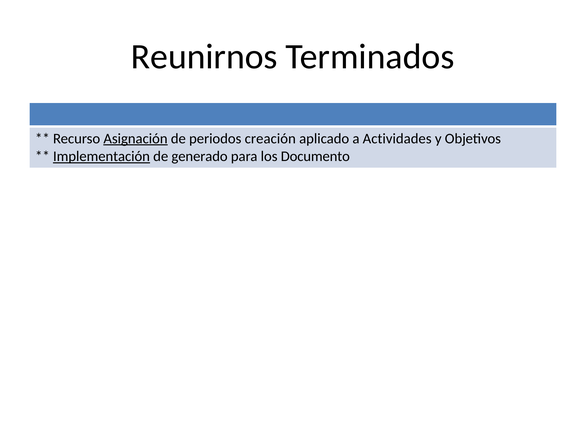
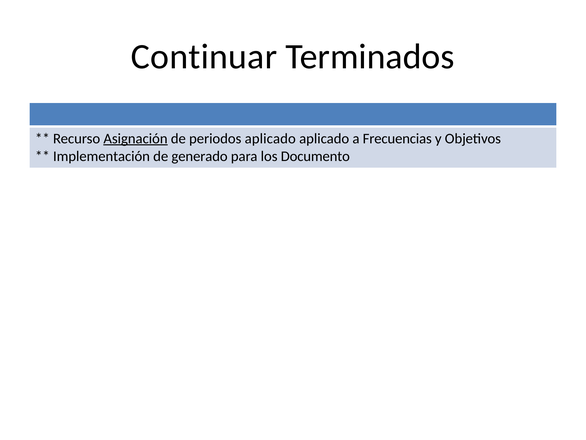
Reunirnos: Reunirnos -> Continuar
periodos creación: creación -> aplicado
Actividades: Actividades -> Frecuencias
Implementación underline: present -> none
